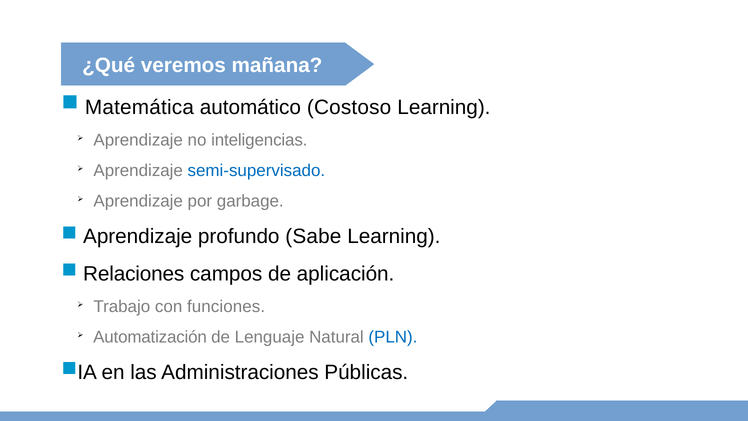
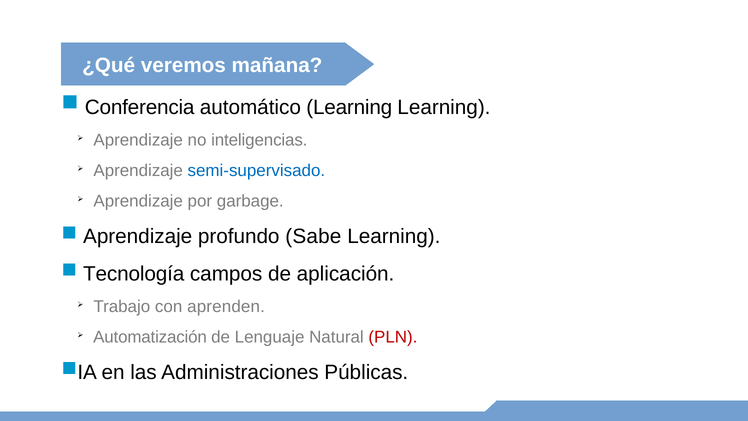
Matemática: Matemática -> Conferencia
automático Costoso: Costoso -> Learning
Relaciones: Relaciones -> Tecnología
funciones: funciones -> aprenden
PLN colour: blue -> red
